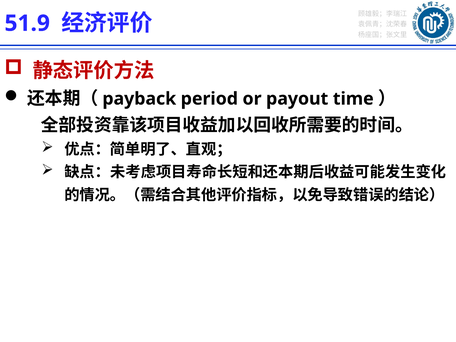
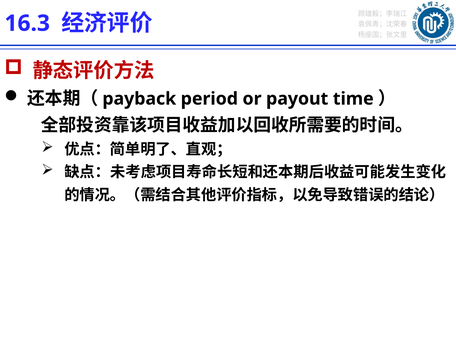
51.9: 51.9 -> 16.3
